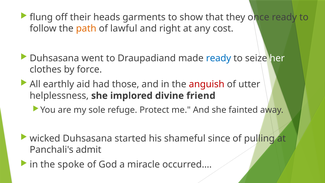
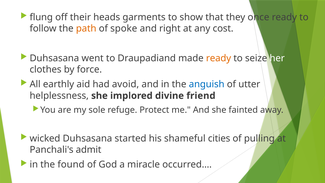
lawful: lawful -> spoke
ready at (219, 58) colour: blue -> orange
those: those -> avoid
anguish colour: red -> blue
since: since -> cities
spoke: spoke -> found
